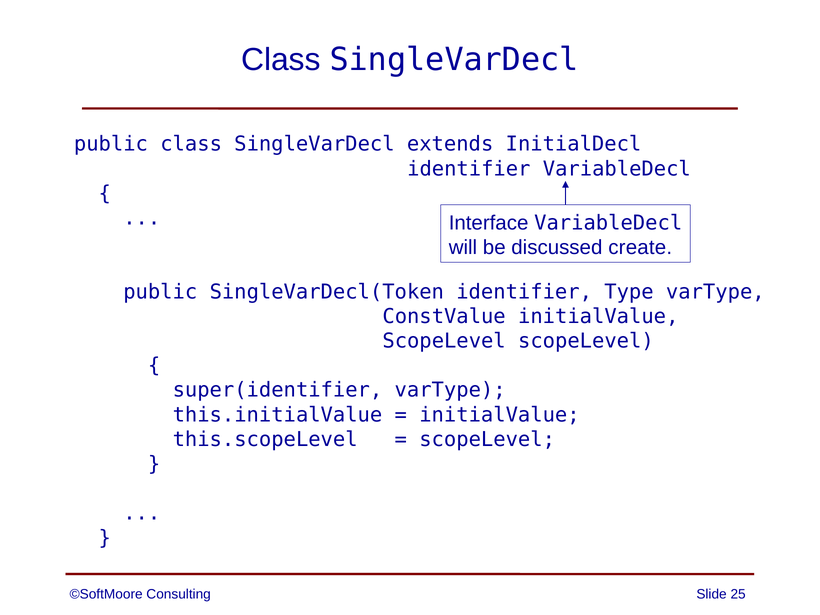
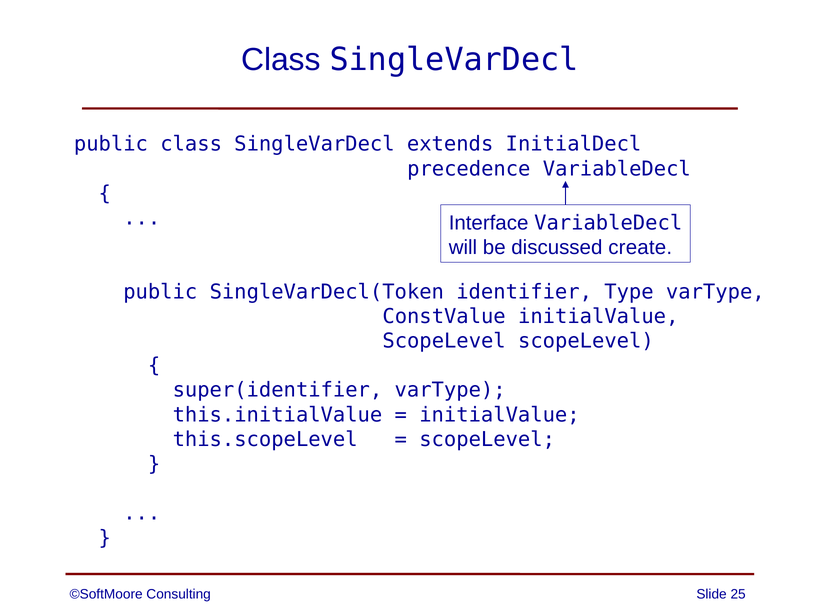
identifier at (469, 169): identifier -> precedence
